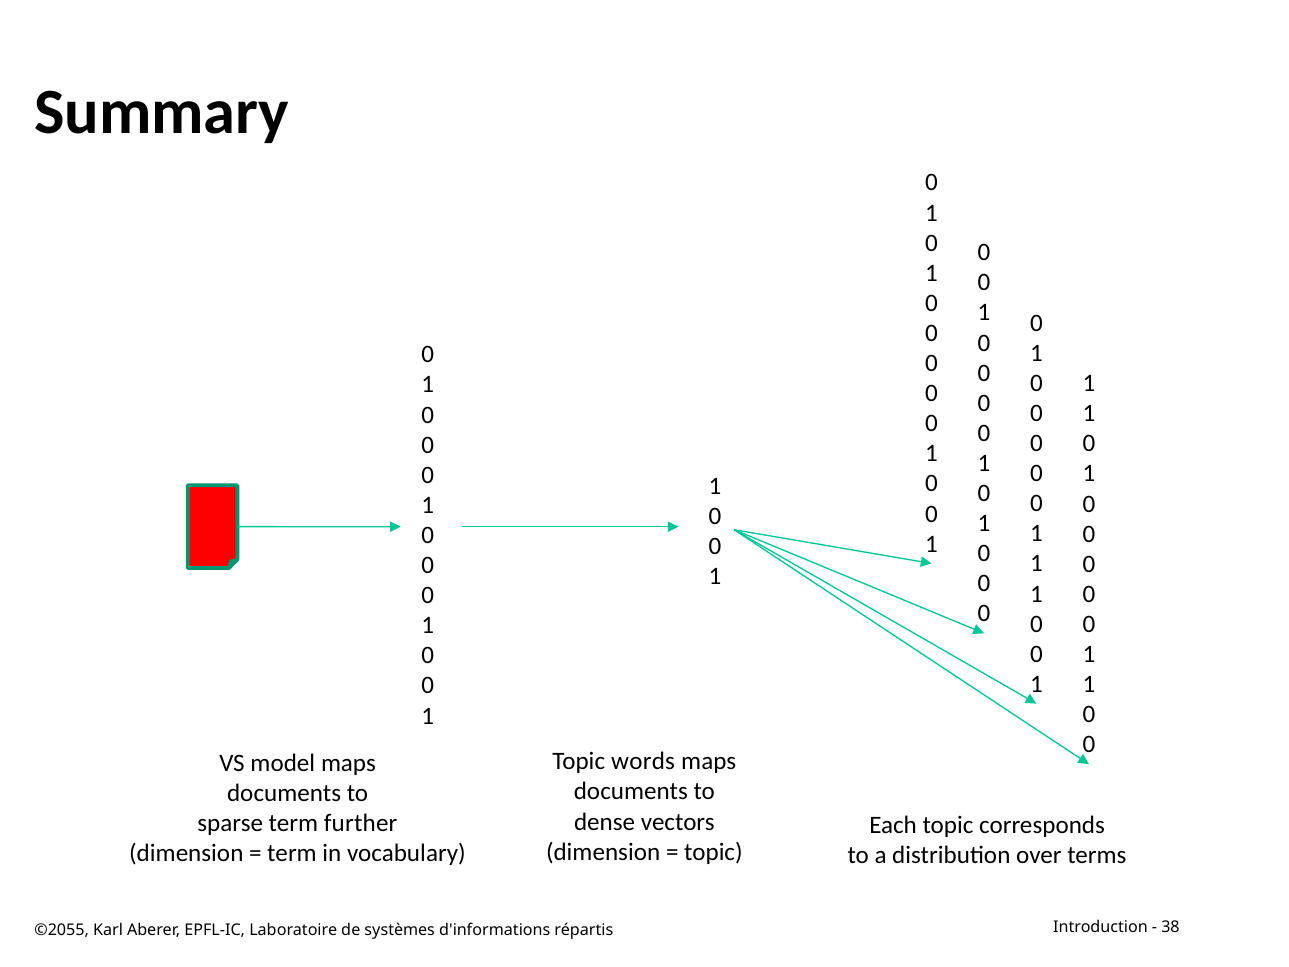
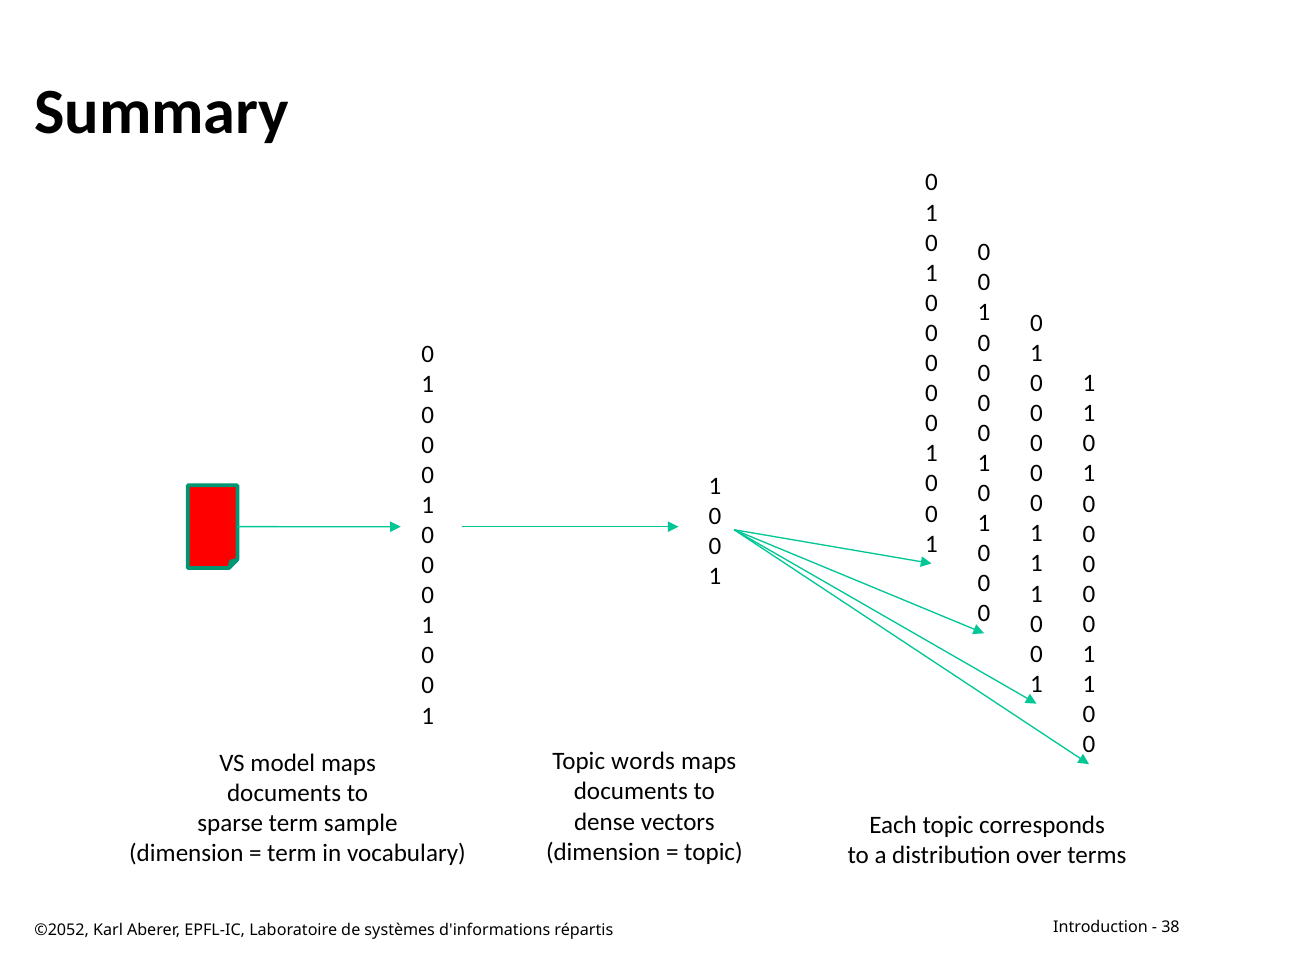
further: further -> sample
©2055: ©2055 -> ©2052
